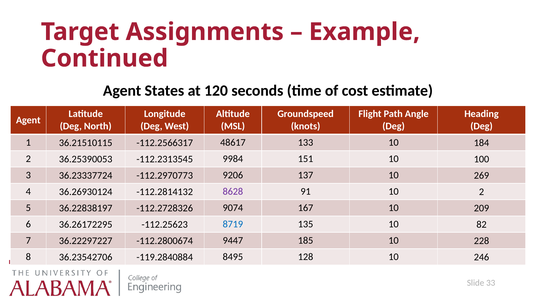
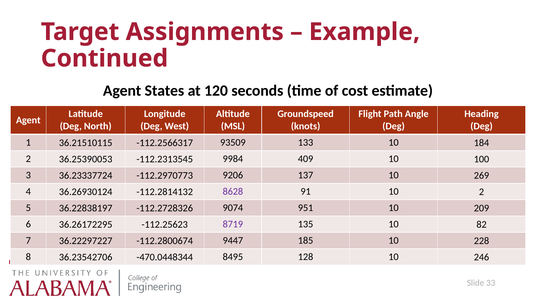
48617: 48617 -> 93509
151: 151 -> 409
167: 167 -> 951
8719 colour: blue -> purple
-119.2840884: -119.2840884 -> -470.0448344
